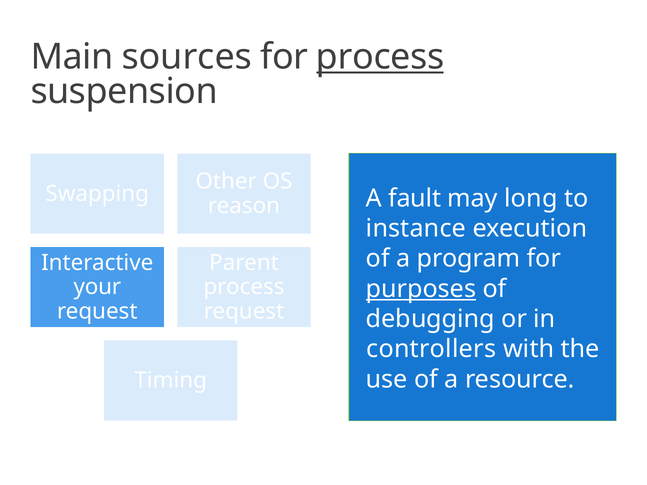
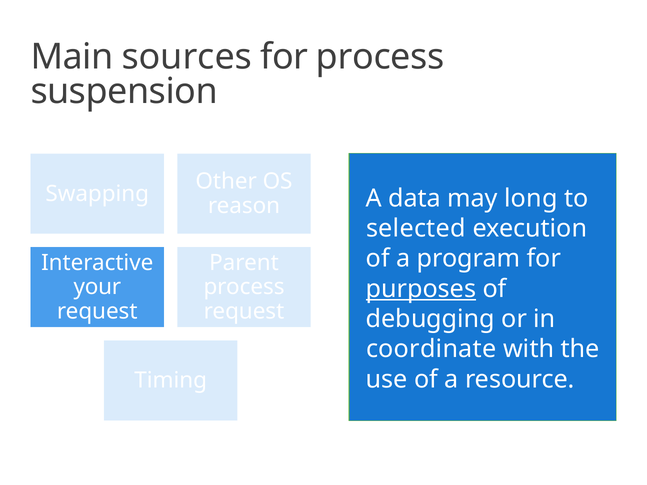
process at (380, 57) underline: present -> none
fault: fault -> data
instance: instance -> selected
controllers: controllers -> coordinate
